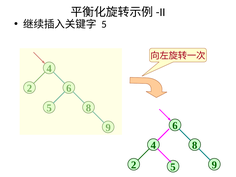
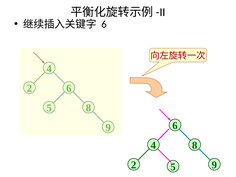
5 at (104, 24): 5 -> 6
